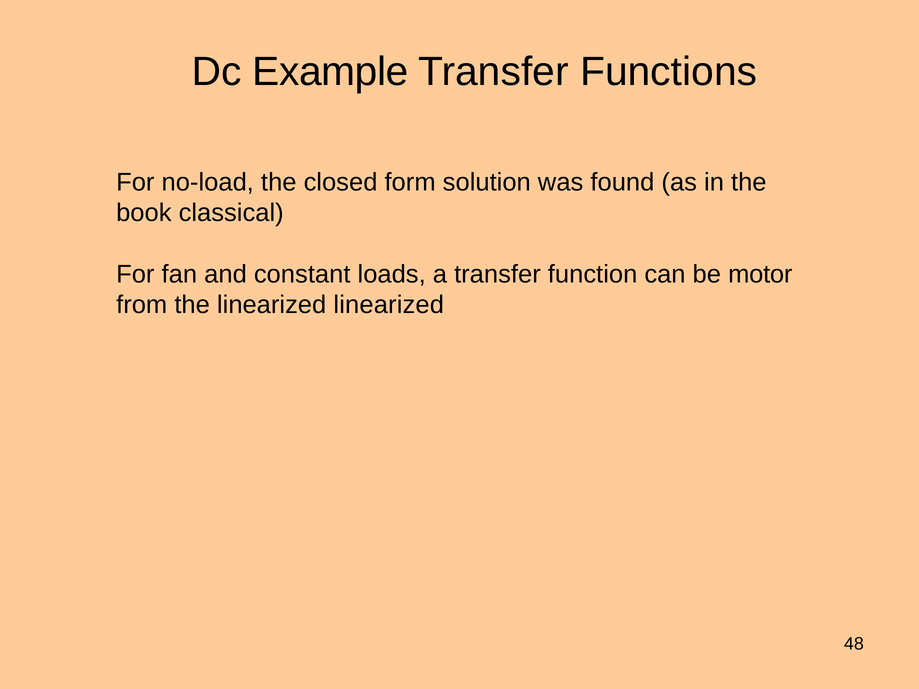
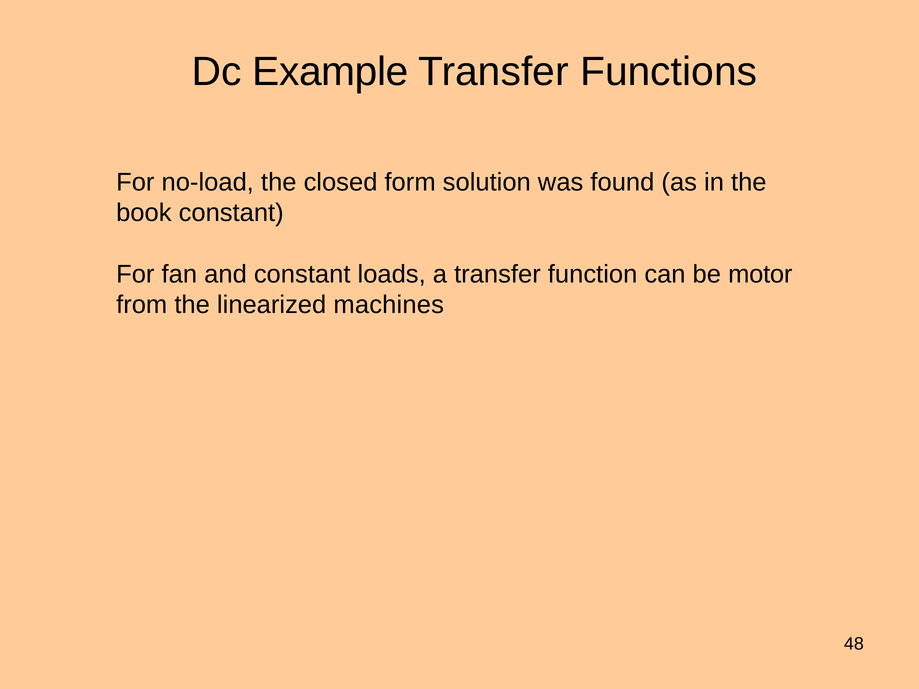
book classical: classical -> constant
linearized linearized: linearized -> machines
